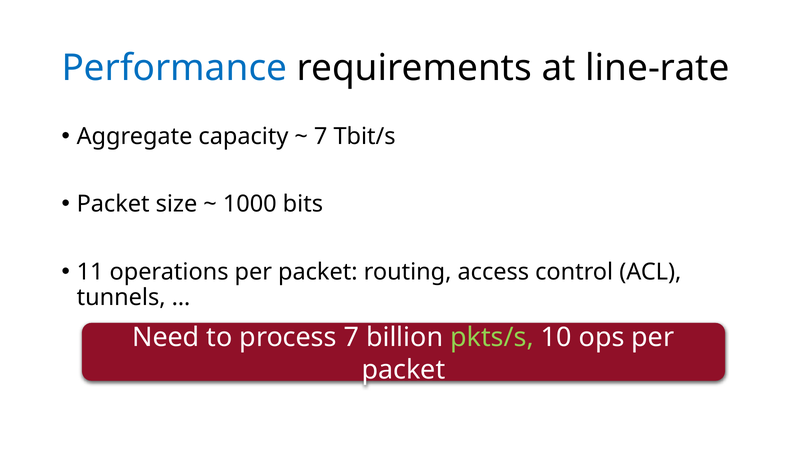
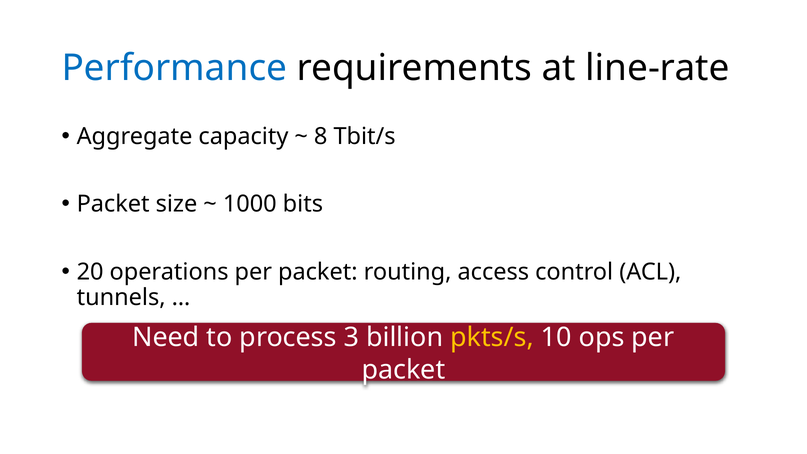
7 at (321, 136): 7 -> 8
11: 11 -> 20
process 7: 7 -> 3
pkts/s colour: light green -> yellow
